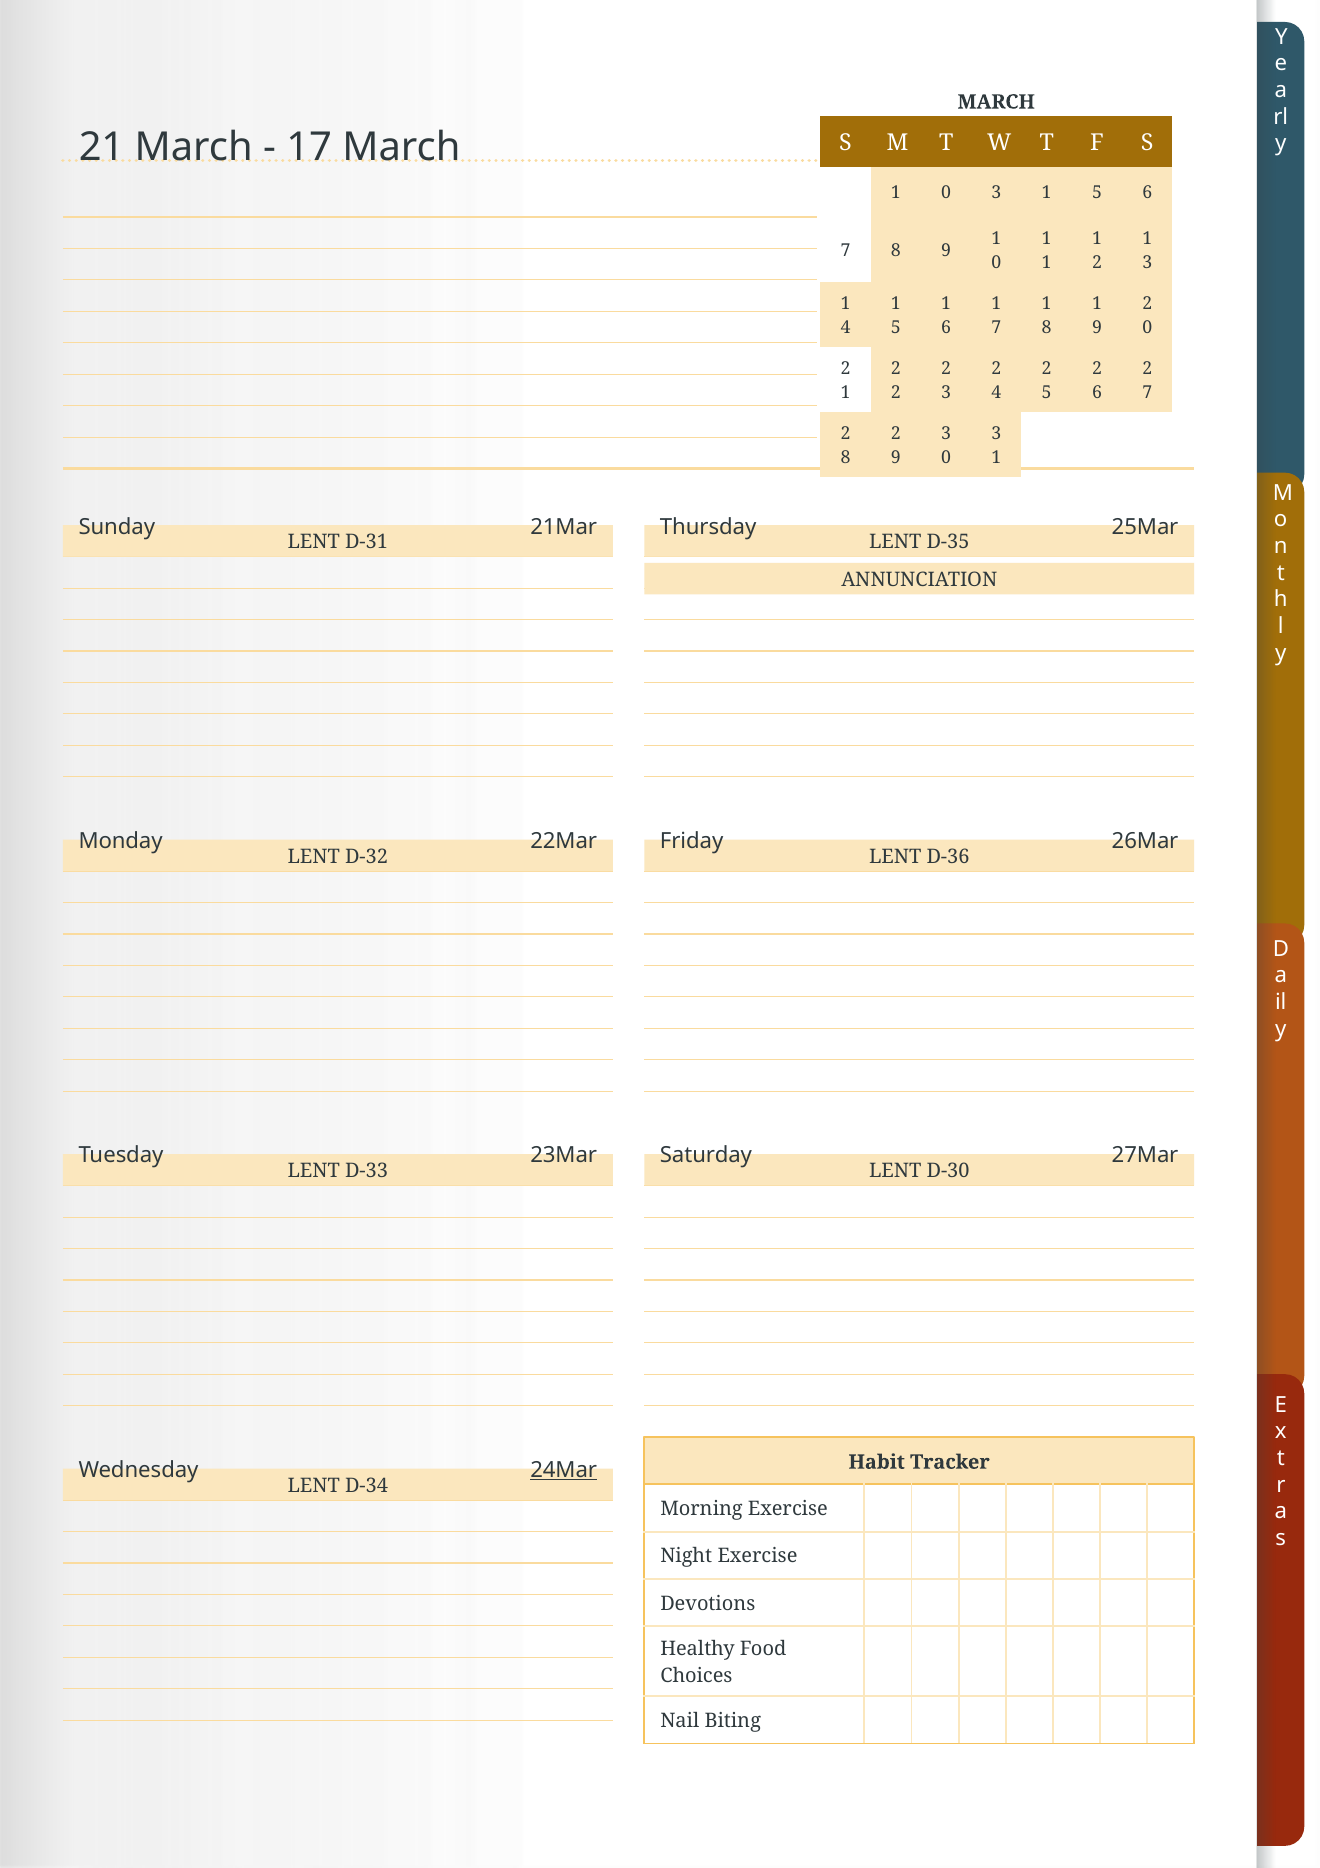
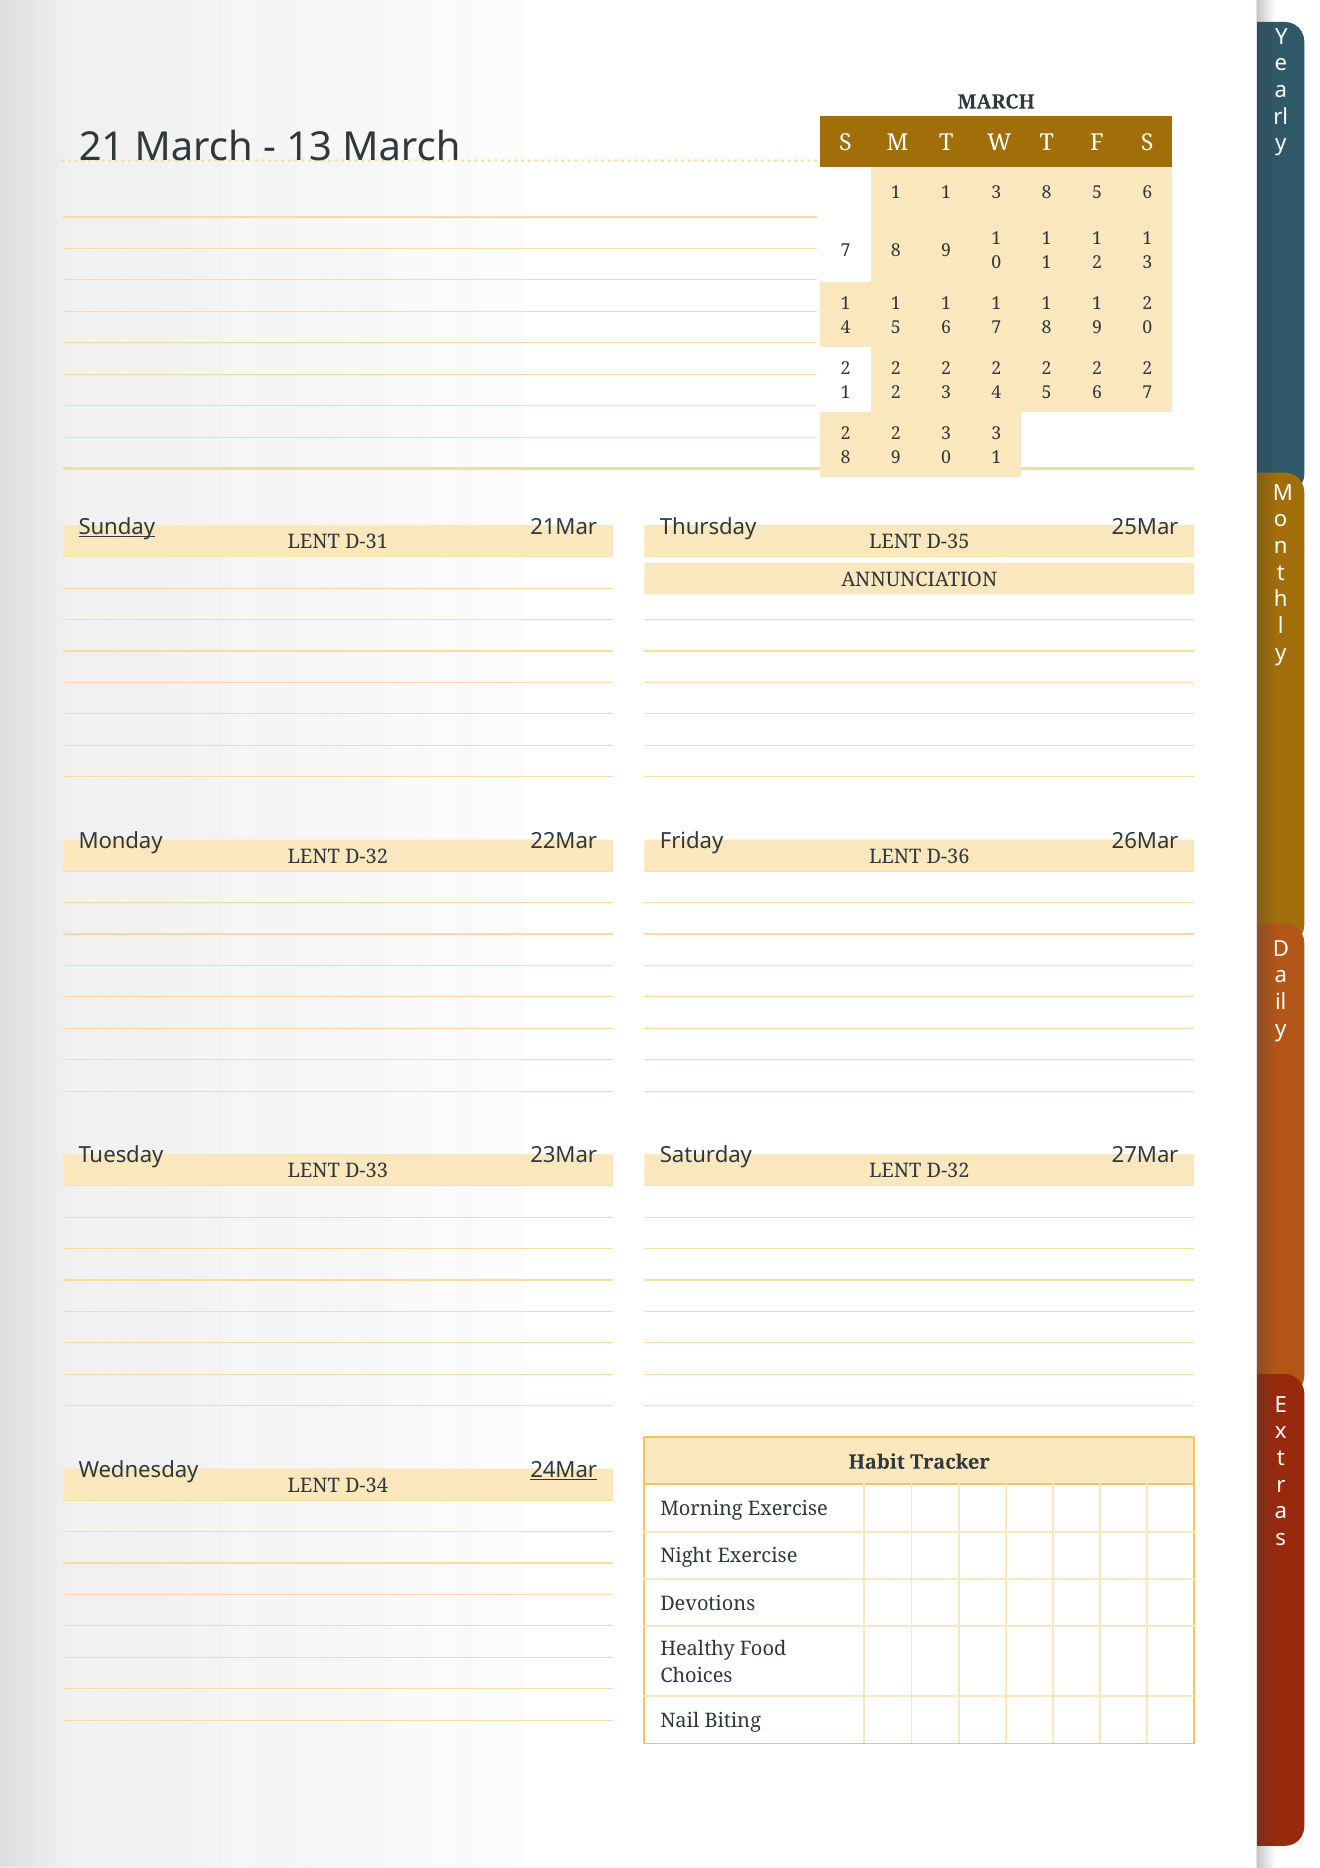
17: 17 -> 13
0 at (946, 193): 0 -> 1
1 at (1047, 193): 1 -> 8
Sunday underline: none -> present
D-30 at (948, 1171): D-30 -> D-32
